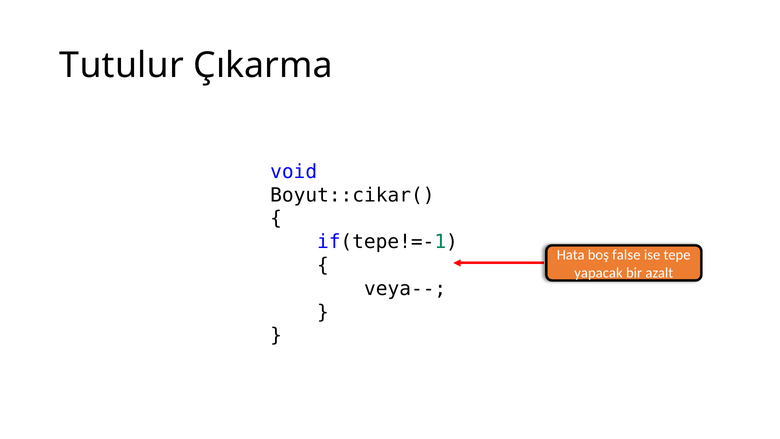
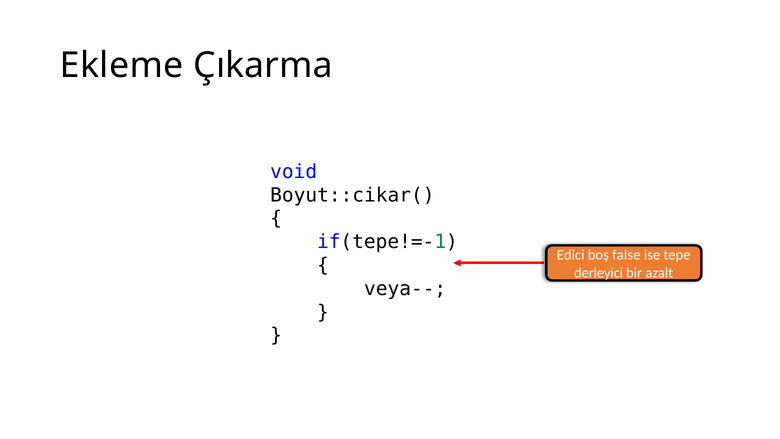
Tutulur: Tutulur -> Ekleme
Hata: Hata -> Edici
yapacak: yapacak -> derleyici
